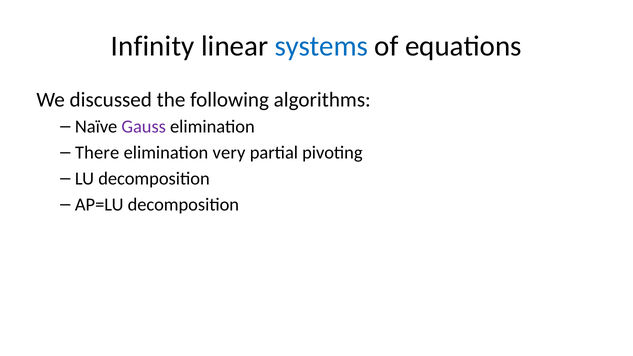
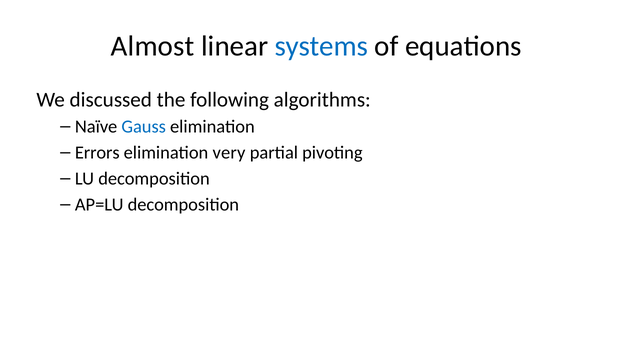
Infinity: Infinity -> Almost
Gauss colour: purple -> blue
There: There -> Errors
